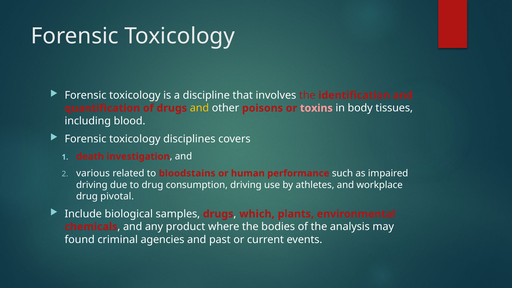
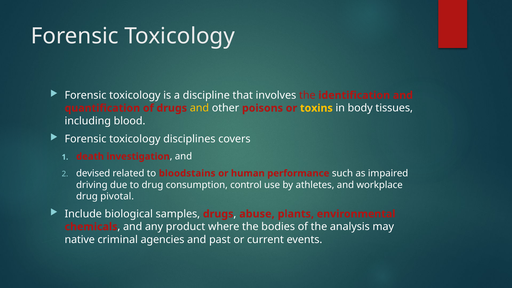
toxins colour: pink -> yellow
various: various -> devised
consumption driving: driving -> control
which: which -> abuse
found: found -> native
